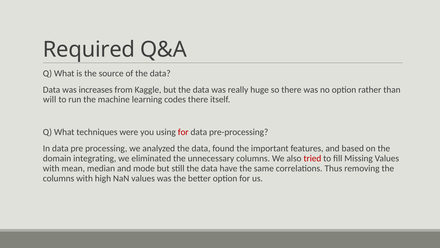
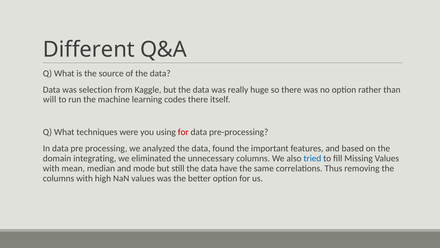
Required: Required -> Different
increases: increases -> selection
tried colour: red -> blue
